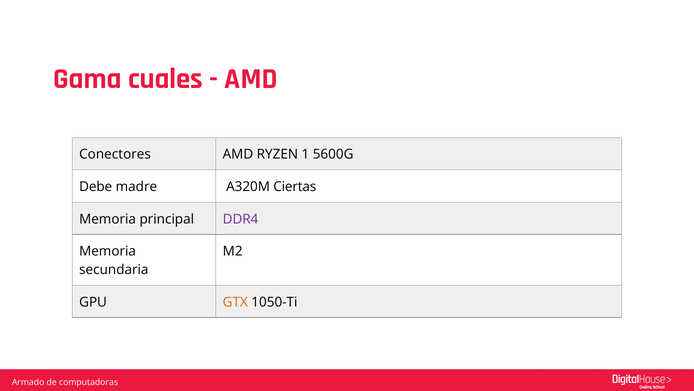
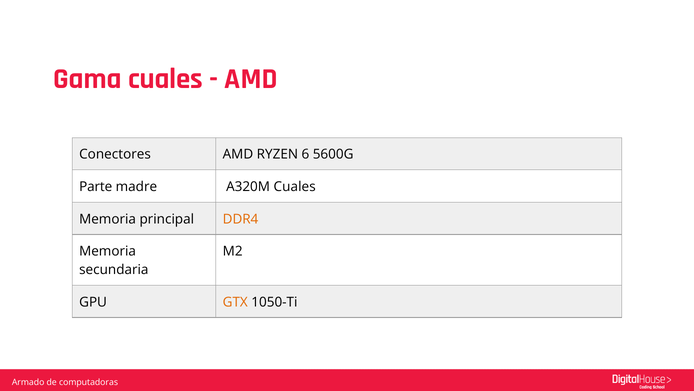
1: 1 -> 6
Debe: Debe -> Parte
A320M Ciertas: Ciertas -> Cuales
DDR4 colour: purple -> orange
